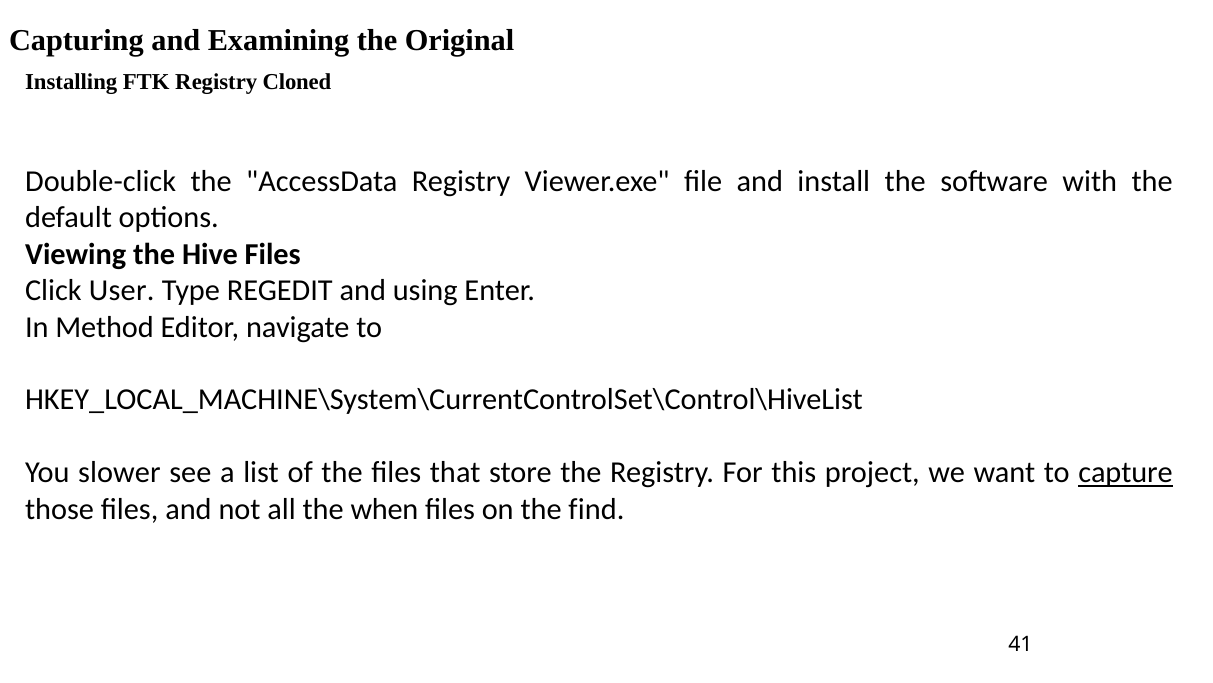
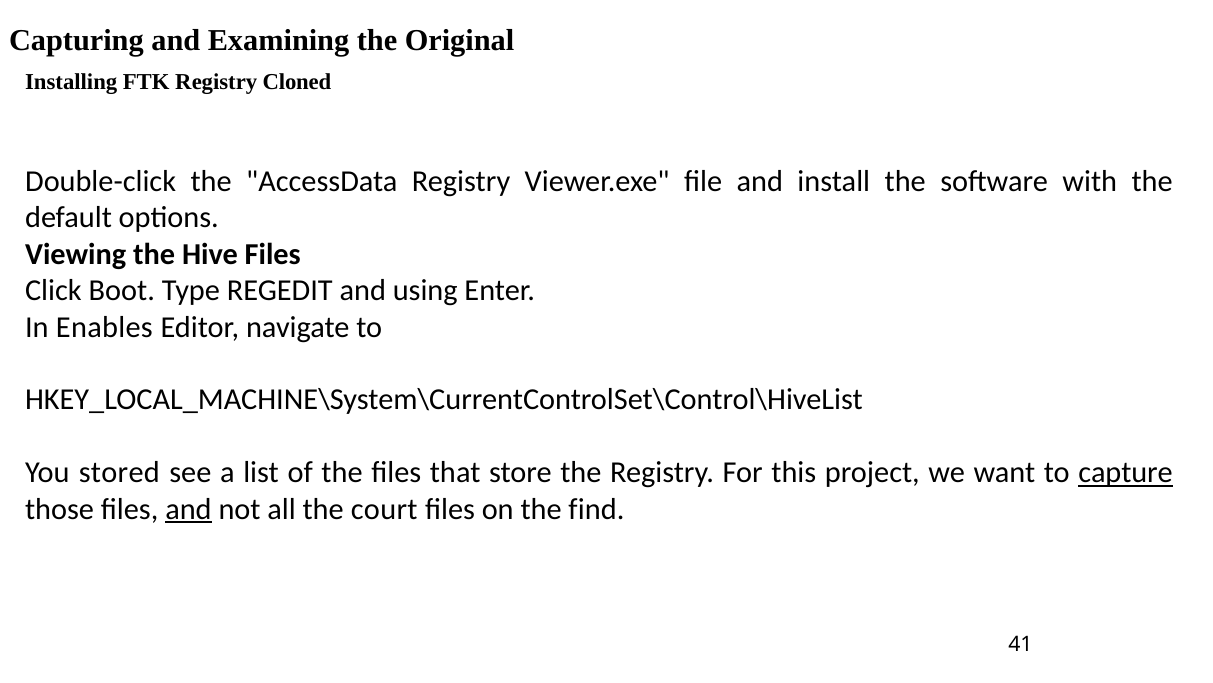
User: User -> Boot
Method: Method -> Enables
slower: slower -> stored
and at (188, 509) underline: none -> present
when: when -> court
